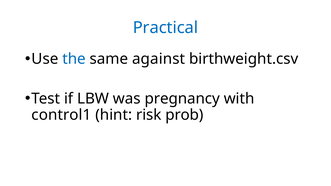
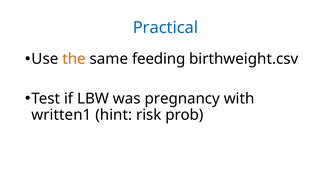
the colour: blue -> orange
against: against -> feeding
control1: control1 -> written1
